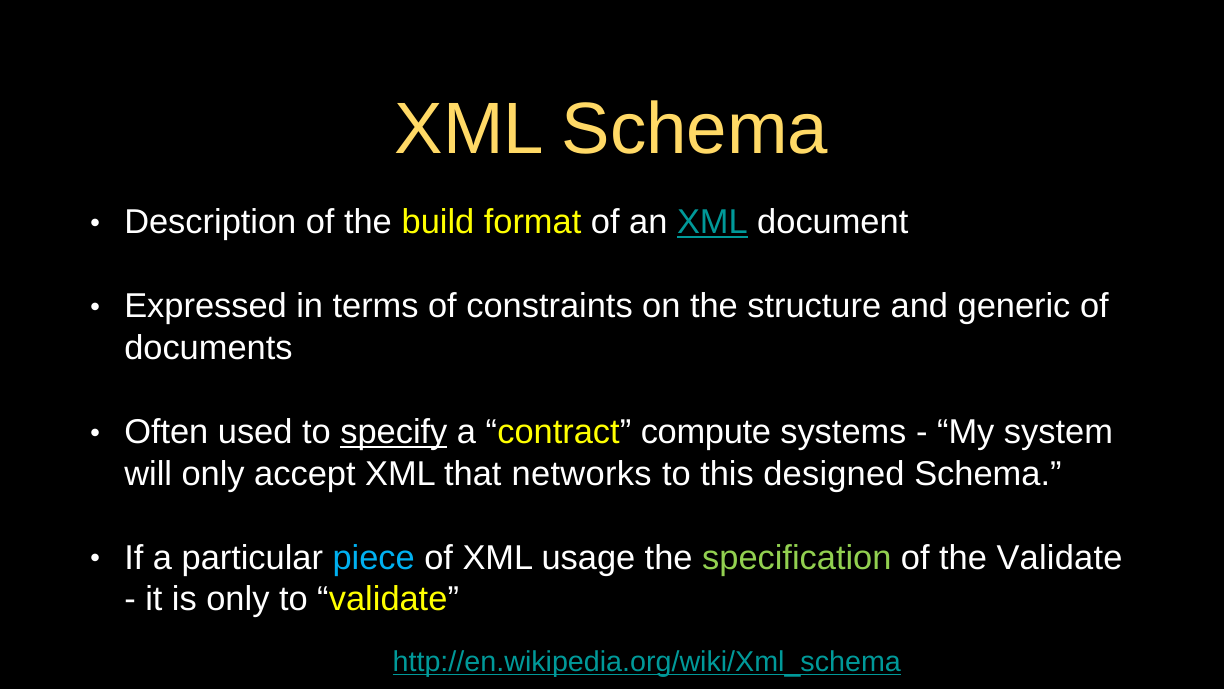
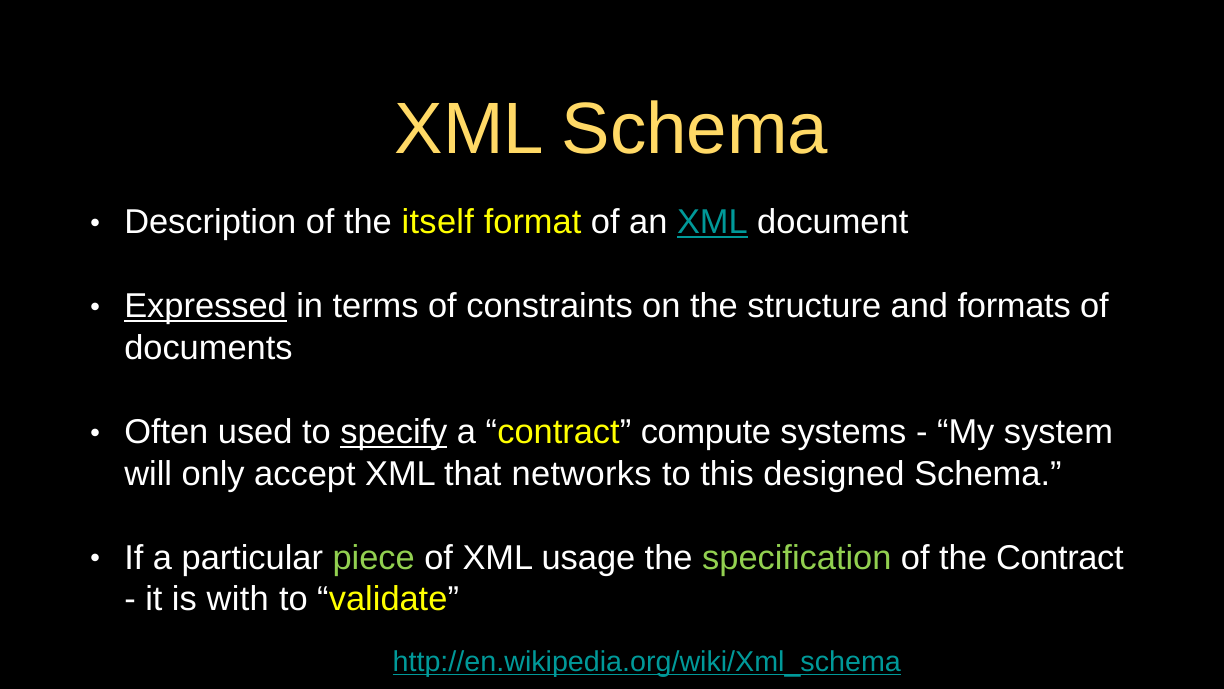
build: build -> itself
Expressed underline: none -> present
generic: generic -> formats
piece colour: light blue -> light green
the Validate: Validate -> Contract
is only: only -> with
